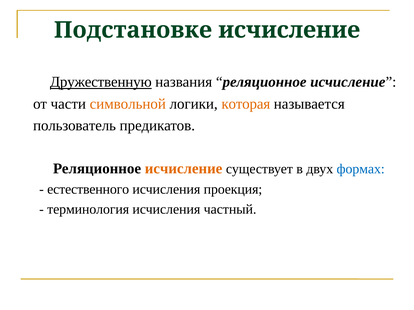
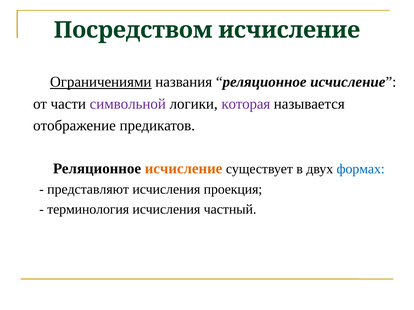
Подстановке: Подстановке -> Посредством
Дружественную: Дружественную -> Ограничениями
символьной colour: orange -> purple
которая colour: orange -> purple
пользователь: пользователь -> отображение
естественного: естественного -> представляют
